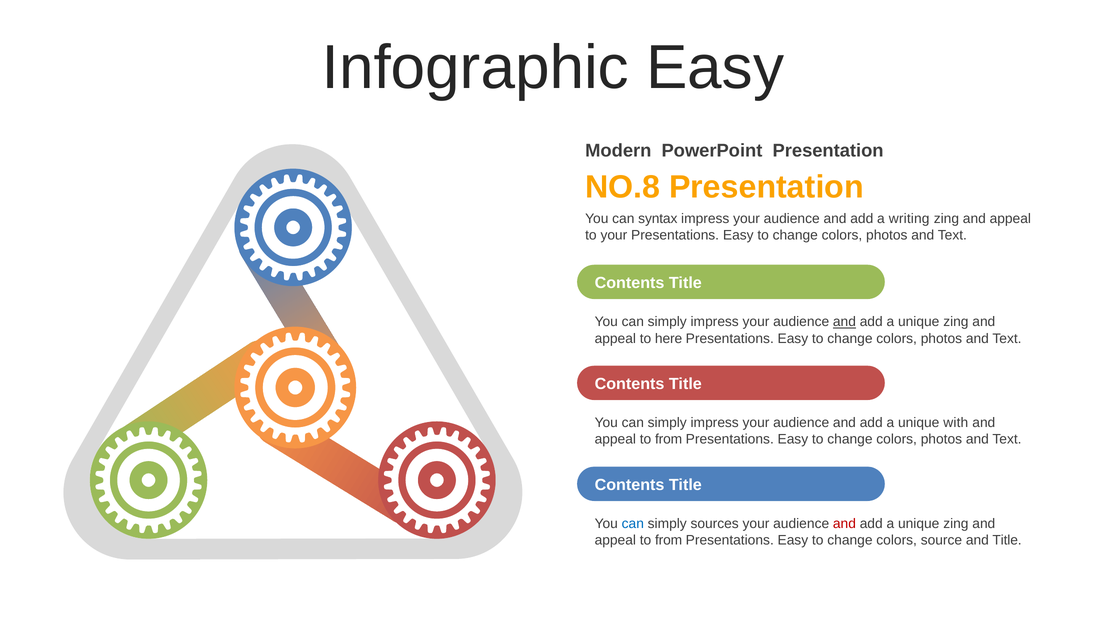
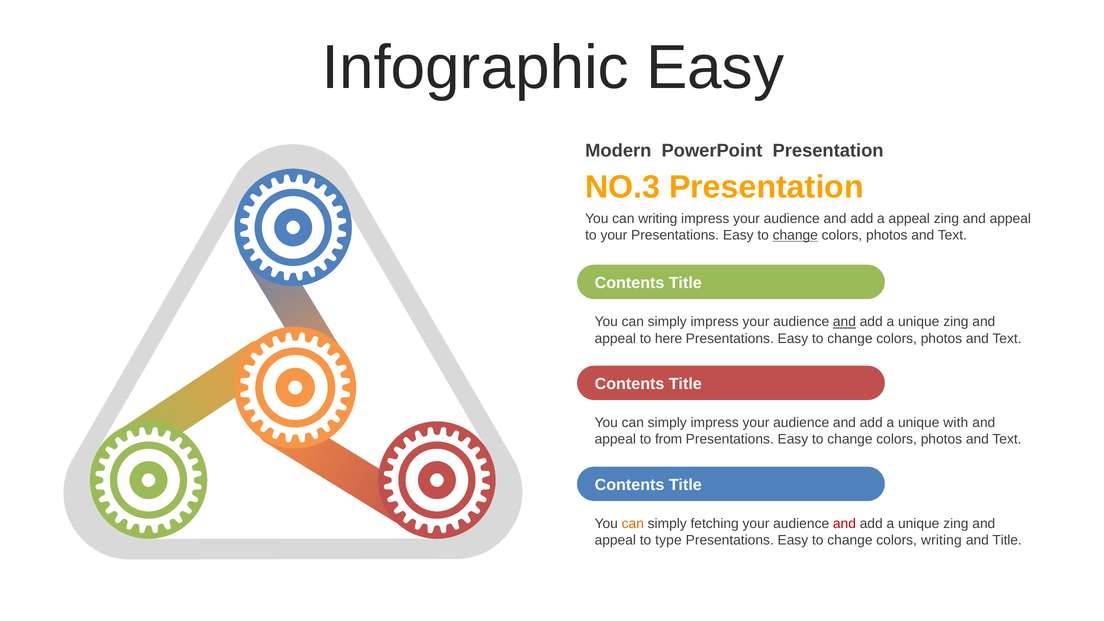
NO.8: NO.8 -> NO.3
can syntax: syntax -> writing
a writing: writing -> appeal
change at (795, 235) underline: none -> present
can at (633, 524) colour: blue -> orange
sources: sources -> fetching
from at (669, 540): from -> type
colors source: source -> writing
